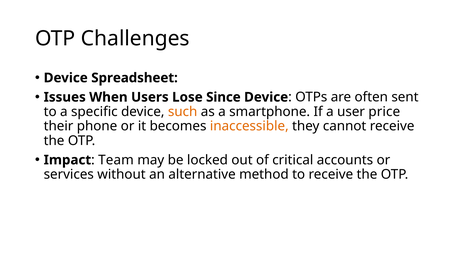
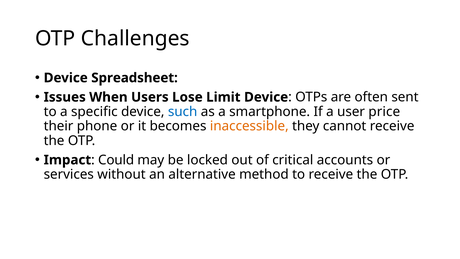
Since: Since -> Limit
such colour: orange -> blue
Team: Team -> Could
